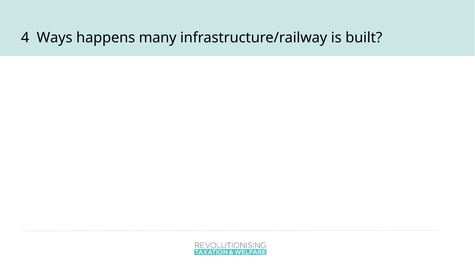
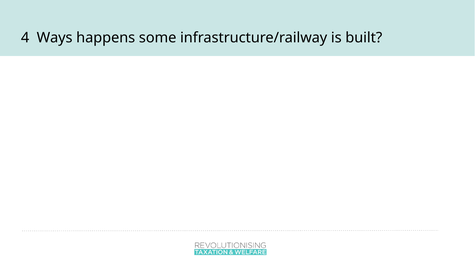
many: many -> some
